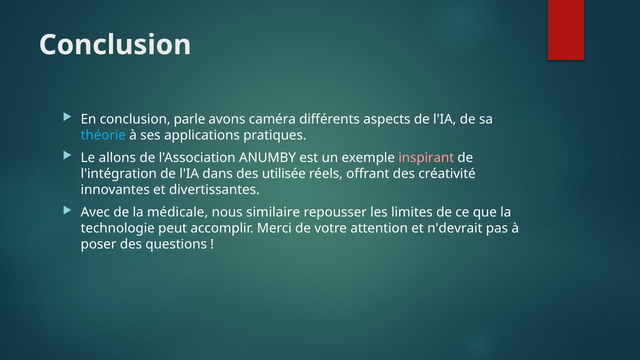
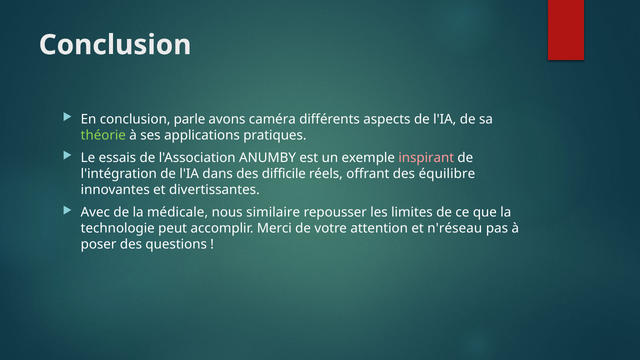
théorie colour: light blue -> light green
allons: allons -> essais
utilisée: utilisée -> difficile
créativité: créativité -> équilibre
n'devrait: n'devrait -> n'réseau
